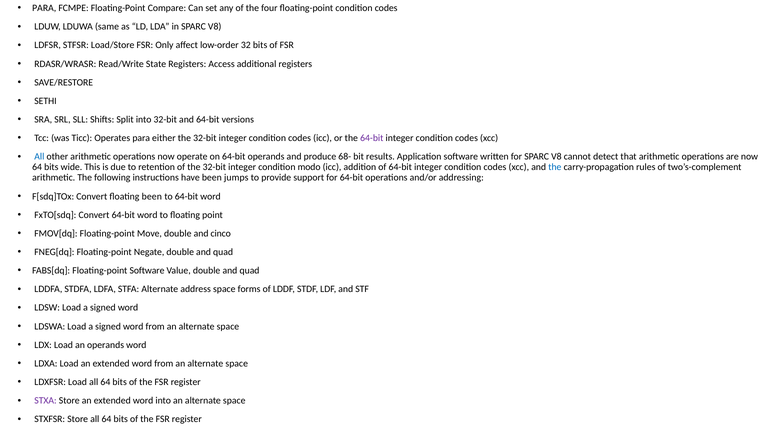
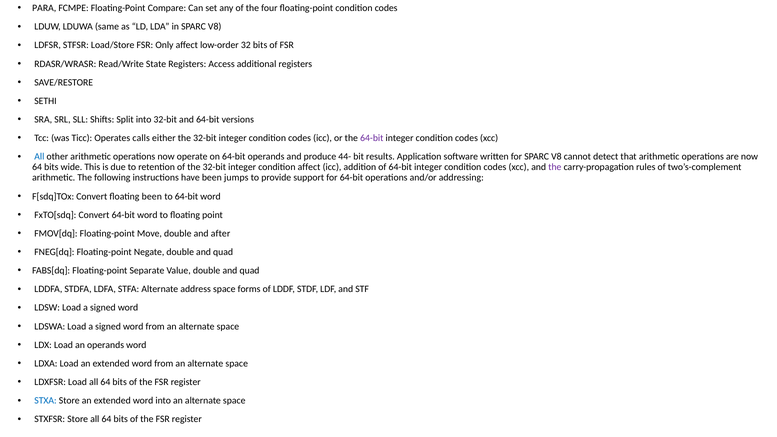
Operates para: para -> calls
68-: 68- -> 44-
condition modo: modo -> affect
the at (555, 167) colour: blue -> purple
cinco: cinco -> after
Floating-point Software: Software -> Separate
STXA colour: purple -> blue
